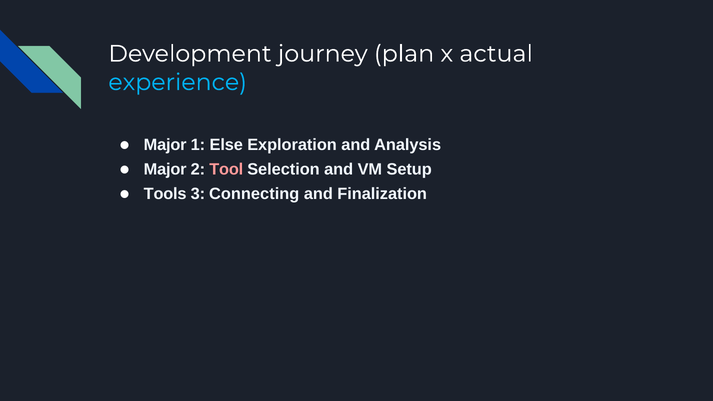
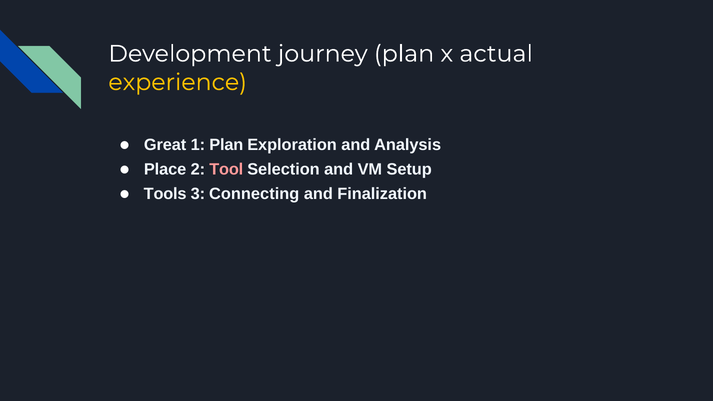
experience colour: light blue -> yellow
Major at (165, 145): Major -> Great
1 Else: Else -> Plan
Major at (165, 170): Major -> Place
